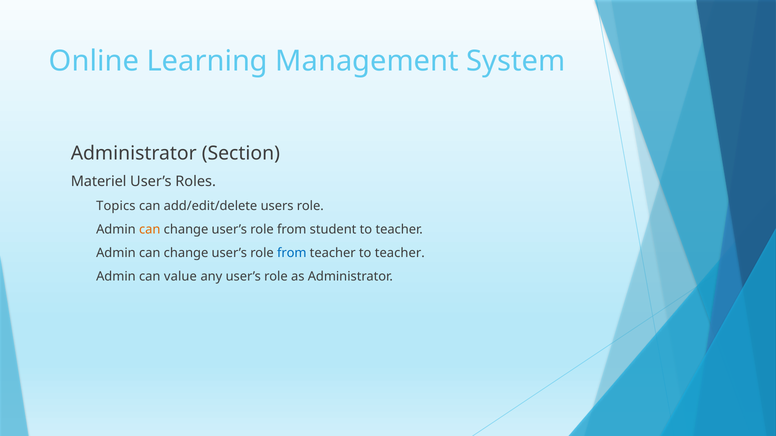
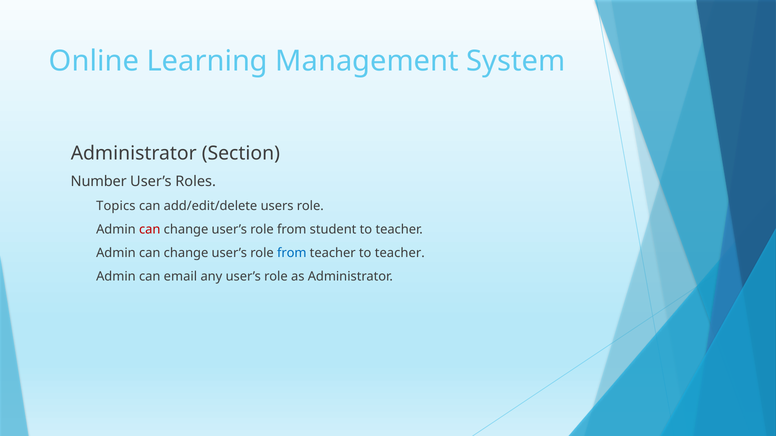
Materiel: Materiel -> Number
can at (150, 230) colour: orange -> red
value: value -> email
